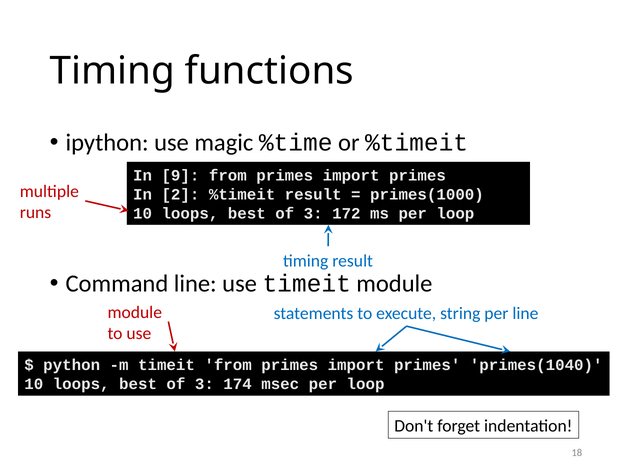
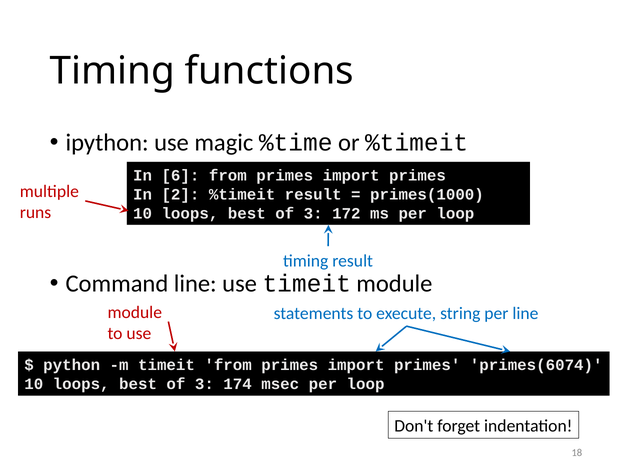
9: 9 -> 6
primes(1040: primes(1040 -> primes(6074
